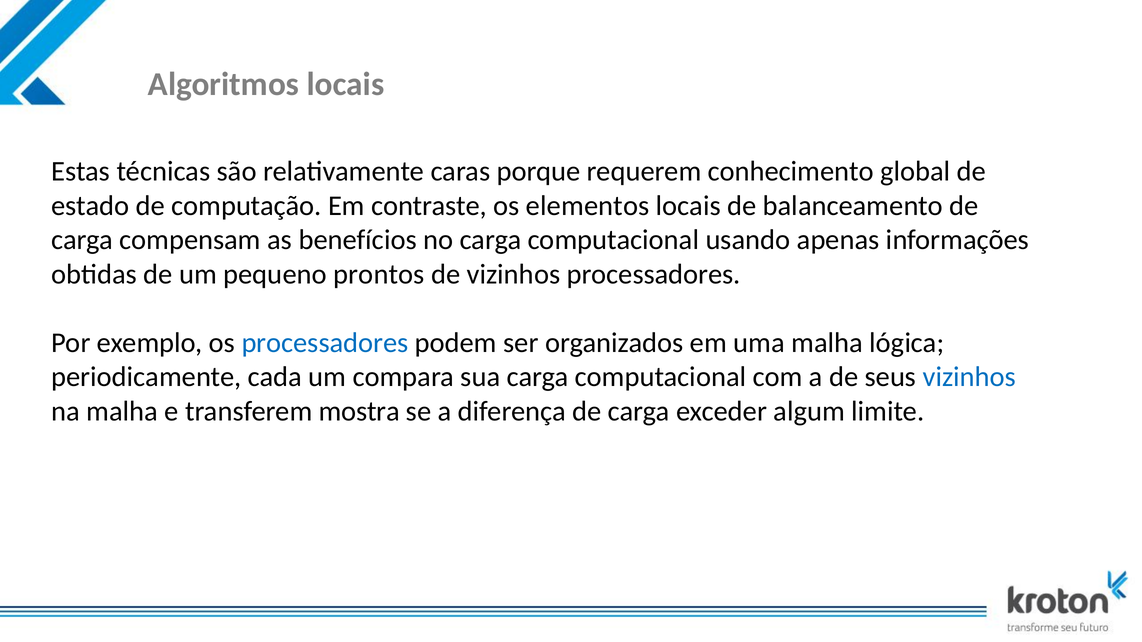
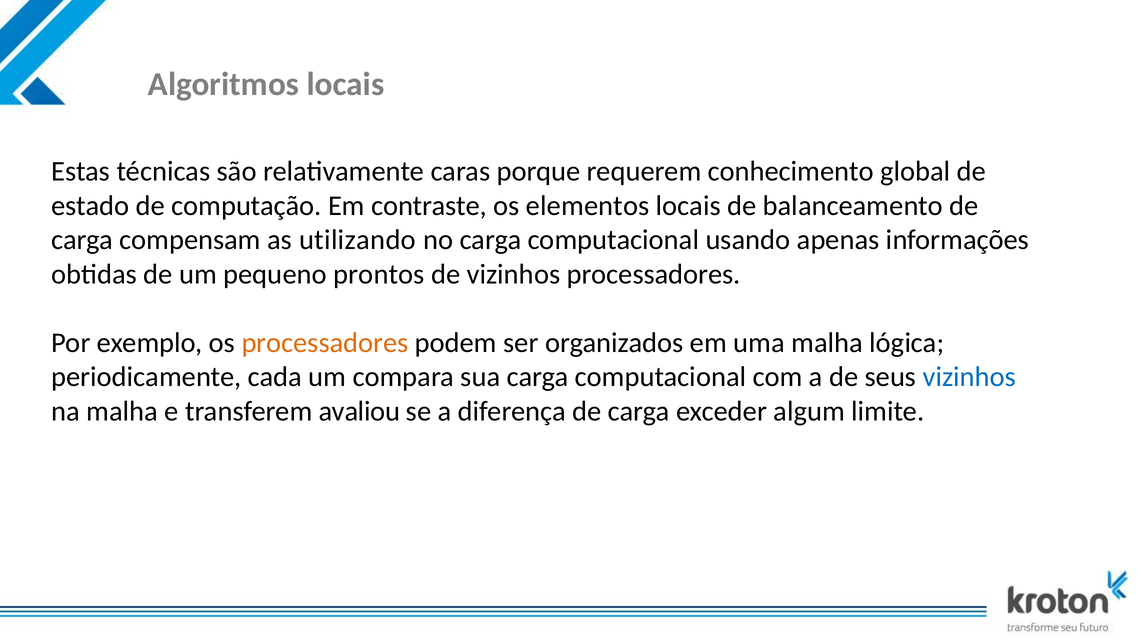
benefícios: benefícios -> utilizando
processadores at (325, 343) colour: blue -> orange
mostra: mostra -> avaliou
